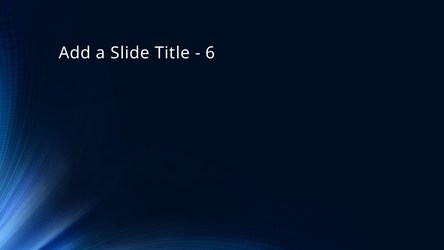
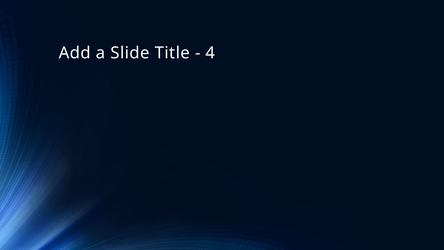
6: 6 -> 4
